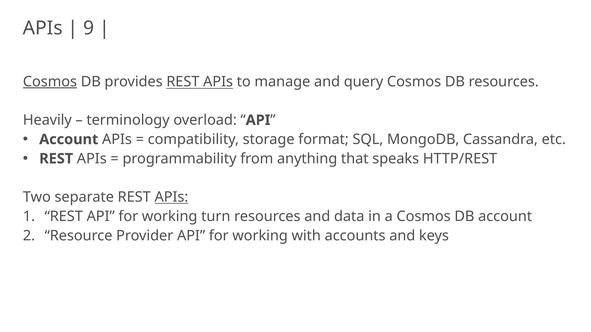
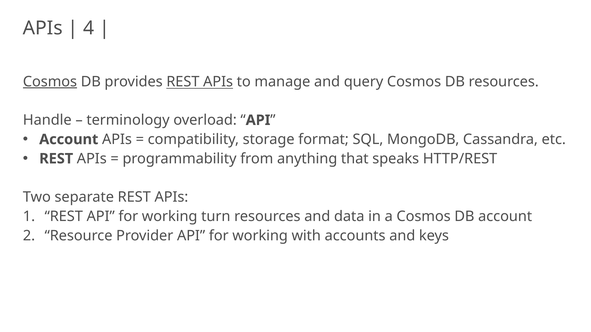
9: 9 -> 4
Heavily: Heavily -> Handle
APIs at (171, 197) underline: present -> none
